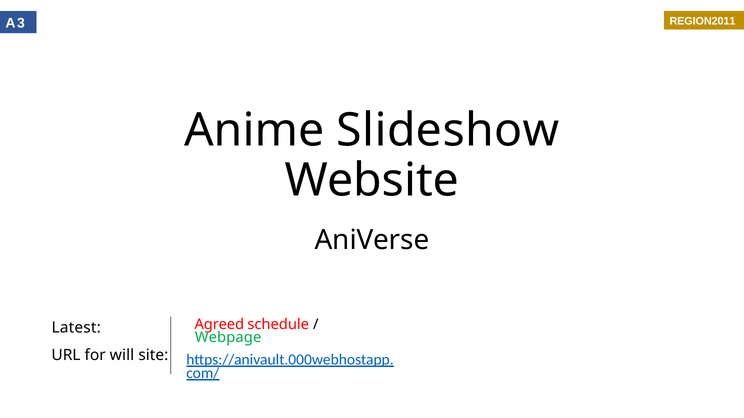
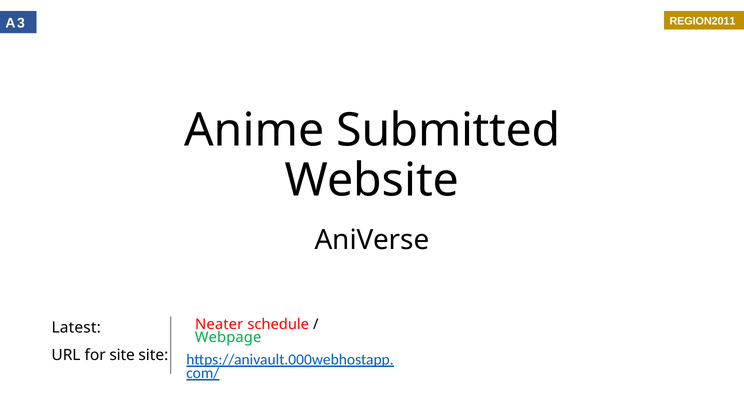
Slideshow: Slideshow -> Submitted
Agreed: Agreed -> Neater
for will: will -> site
